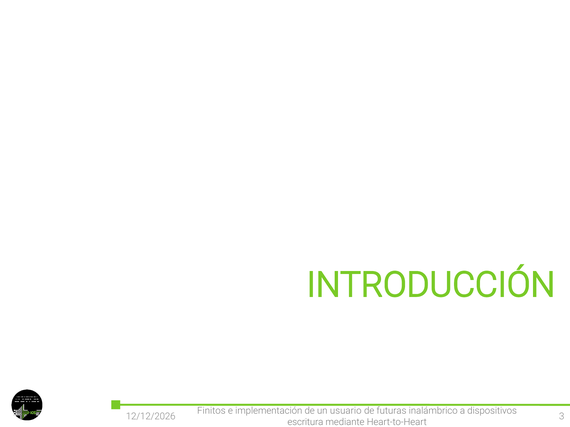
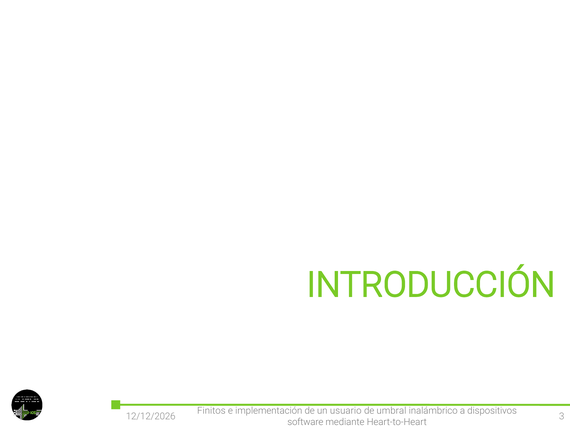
futuras: futuras -> umbral
escritura: escritura -> software
